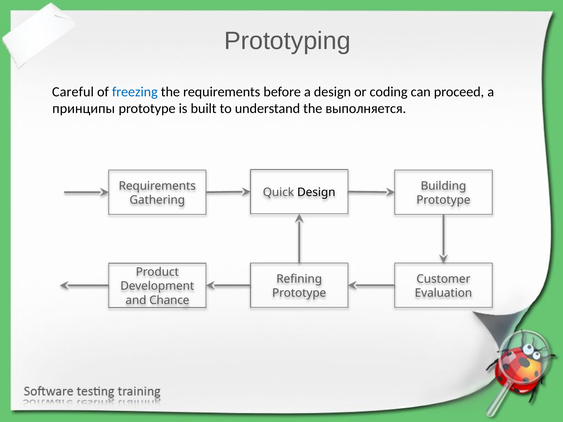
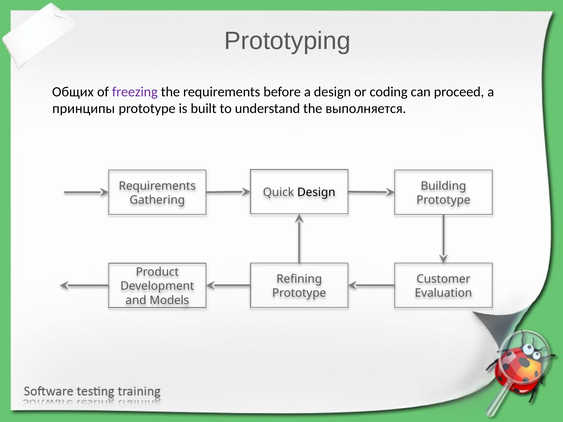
Careful: Careful -> Общих
freezing colour: blue -> purple
Chance: Chance -> Models
